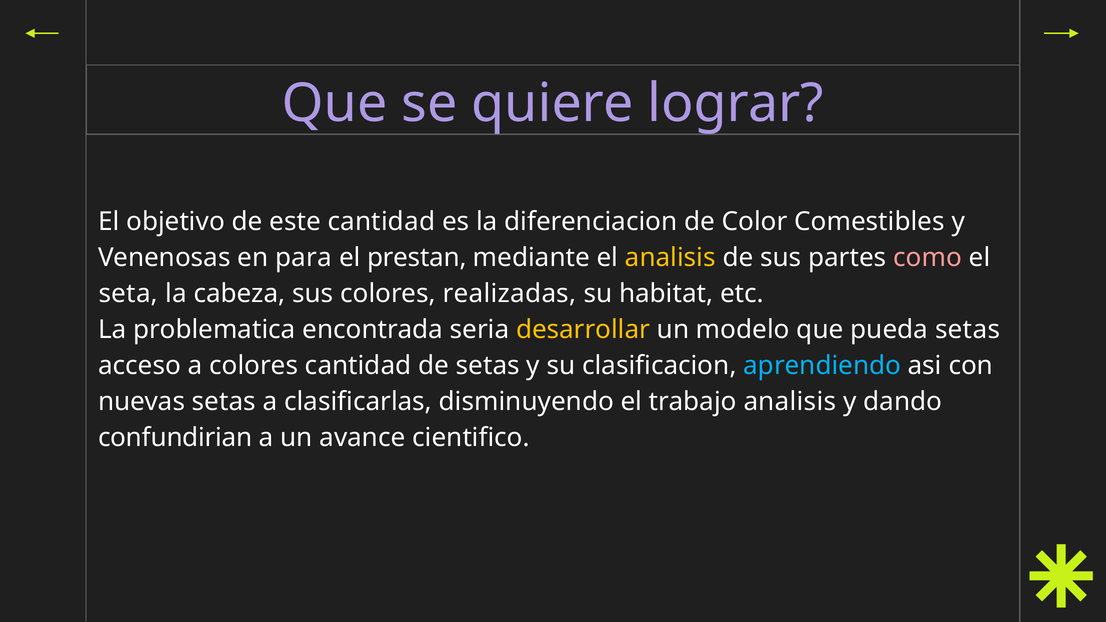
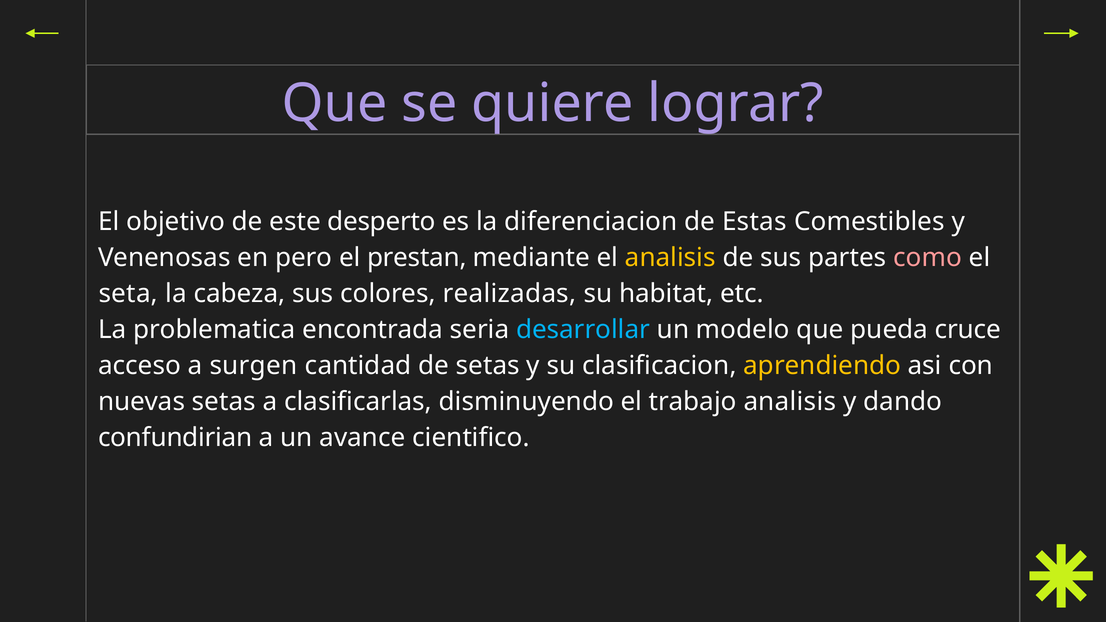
este cantidad: cantidad -> desperto
Color: Color -> Estas
para: para -> pero
desarrollar colour: yellow -> light blue
pueda setas: setas -> cruce
a colores: colores -> surgen
aprendiendo colour: light blue -> yellow
